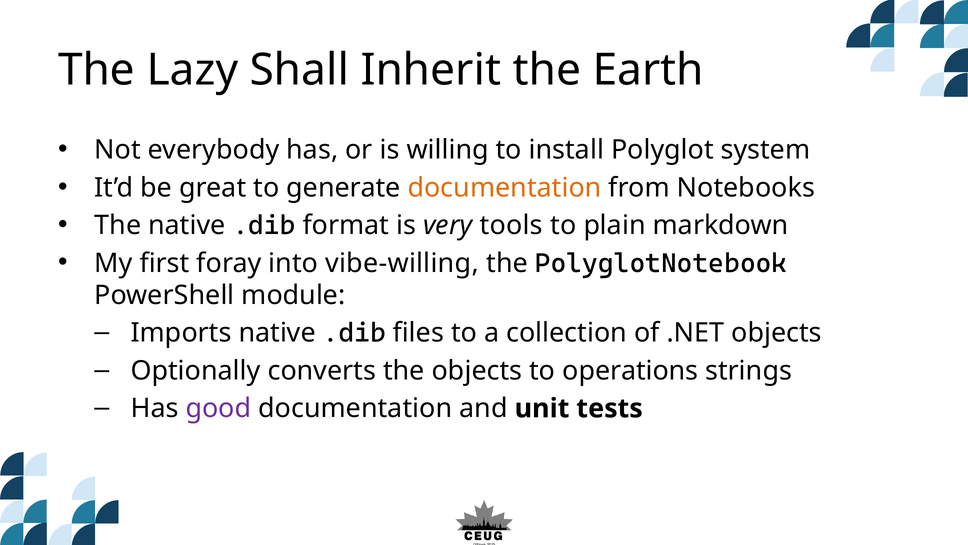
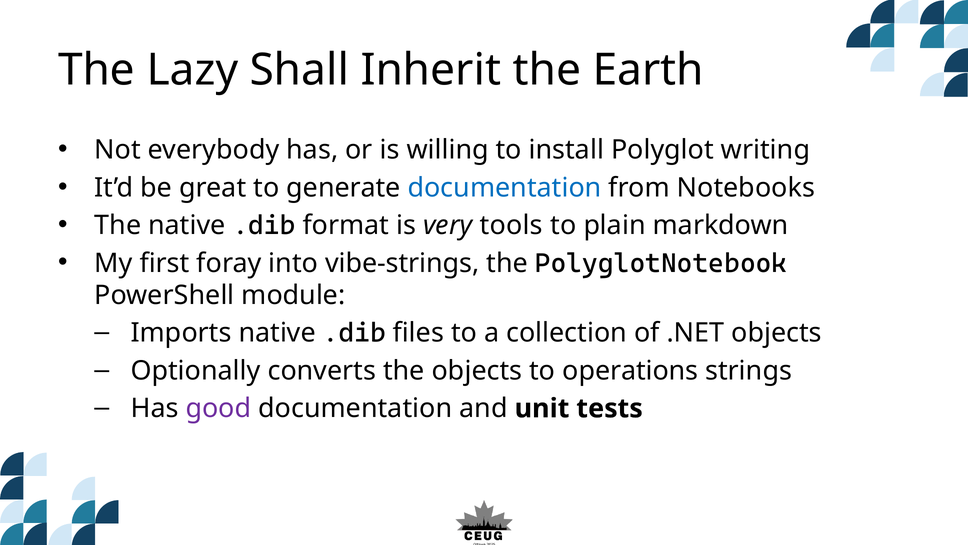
system: system -> writing
documentation at (505, 188) colour: orange -> blue
vibe-willing: vibe-willing -> vibe-strings
